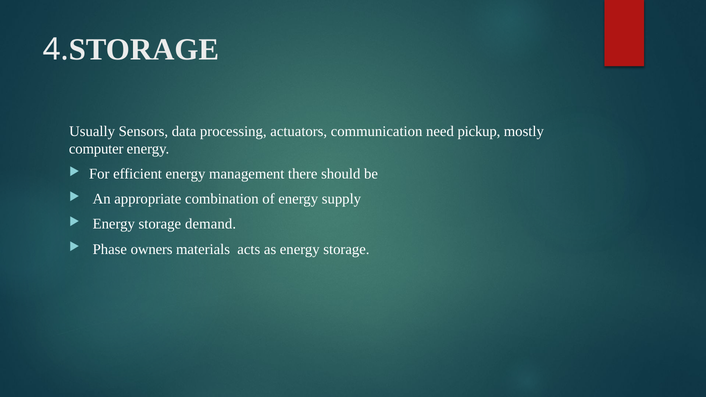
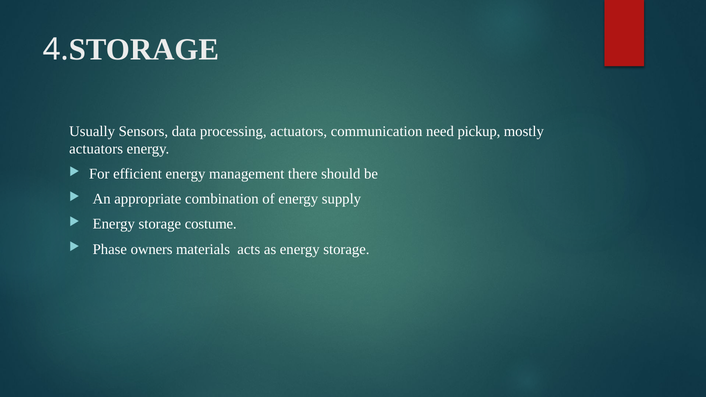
computer at (96, 149): computer -> actuators
demand: demand -> costume
